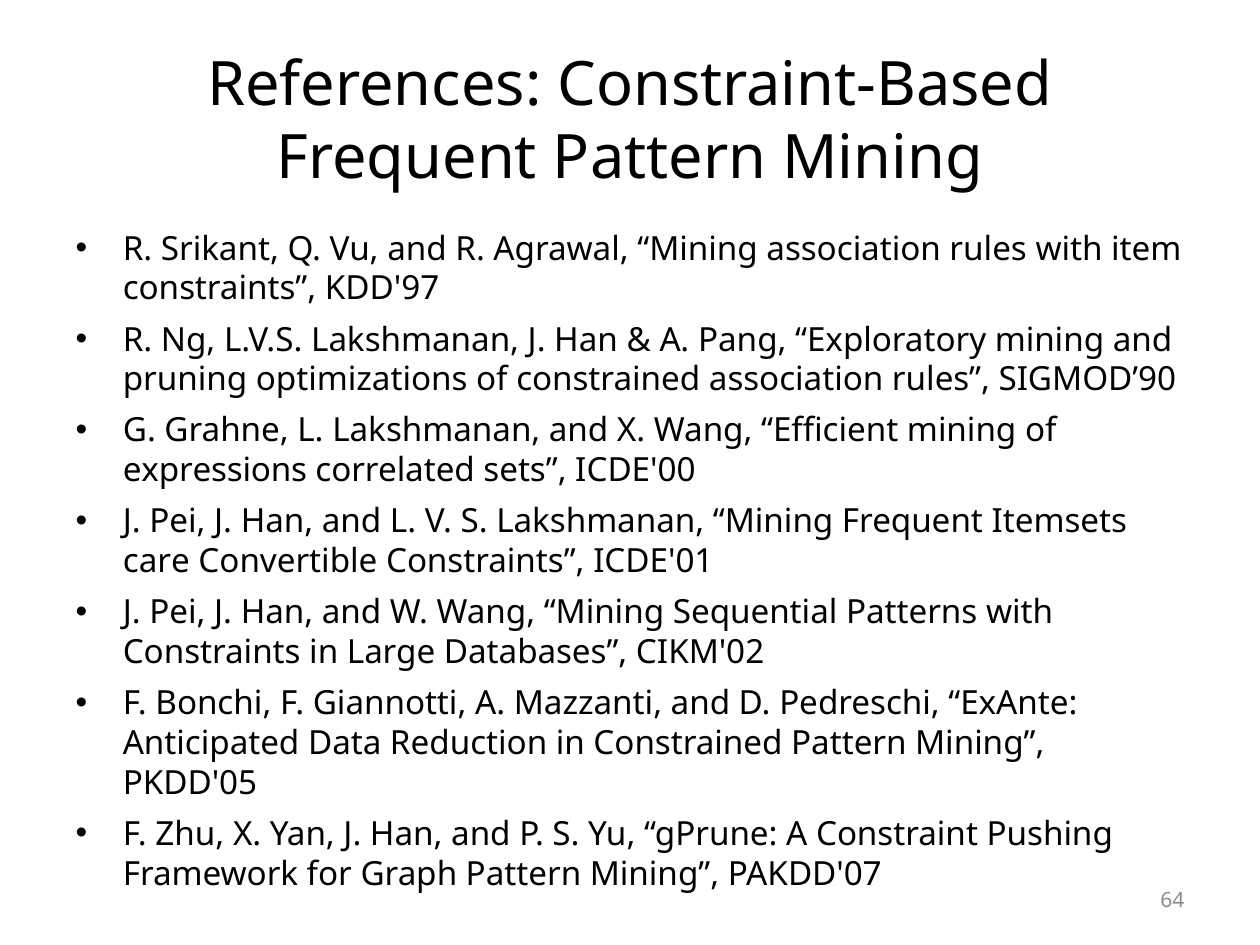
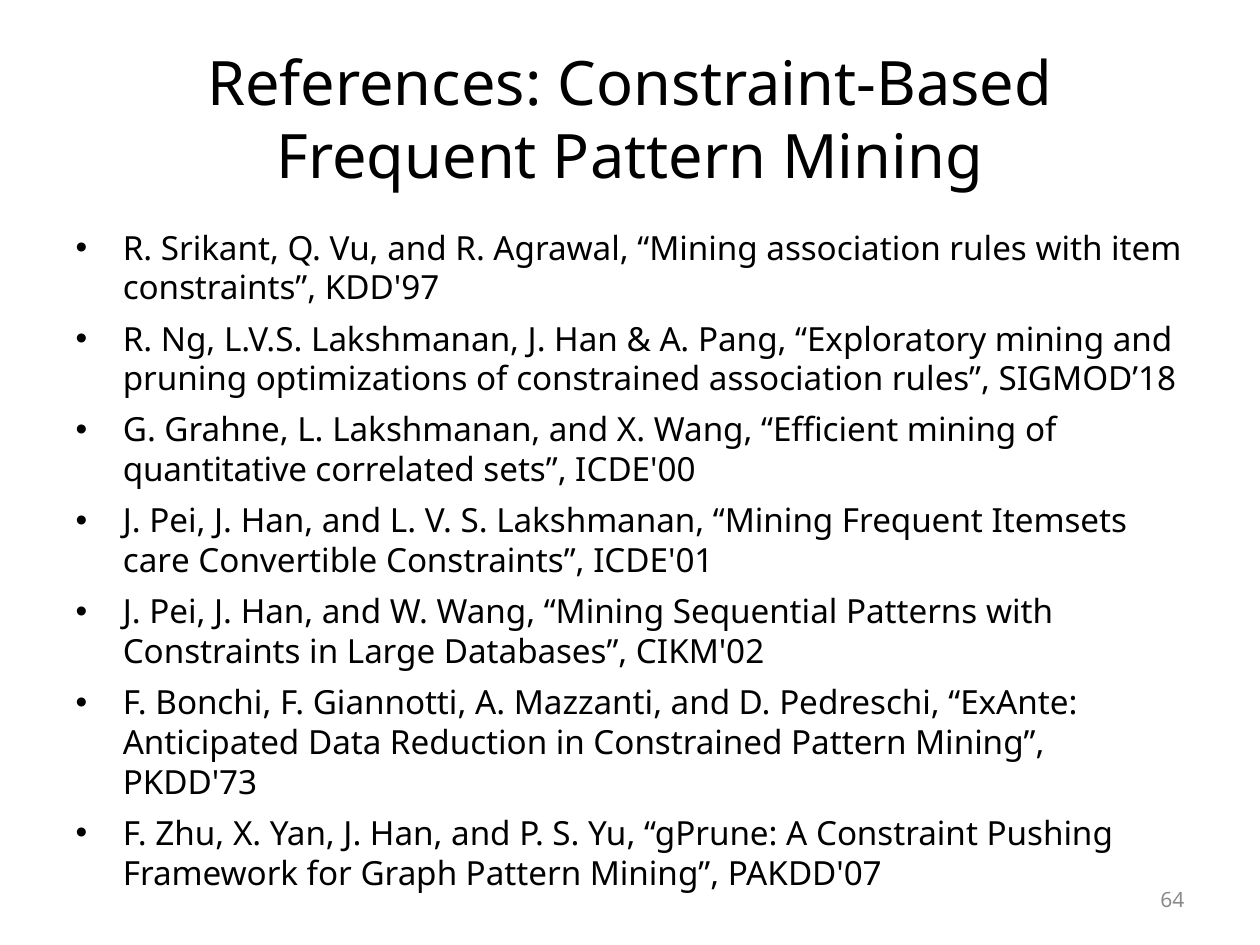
SIGMOD’90: SIGMOD’90 -> SIGMOD’18
expressions: expressions -> quantitative
PKDD'05: PKDD'05 -> PKDD'73
